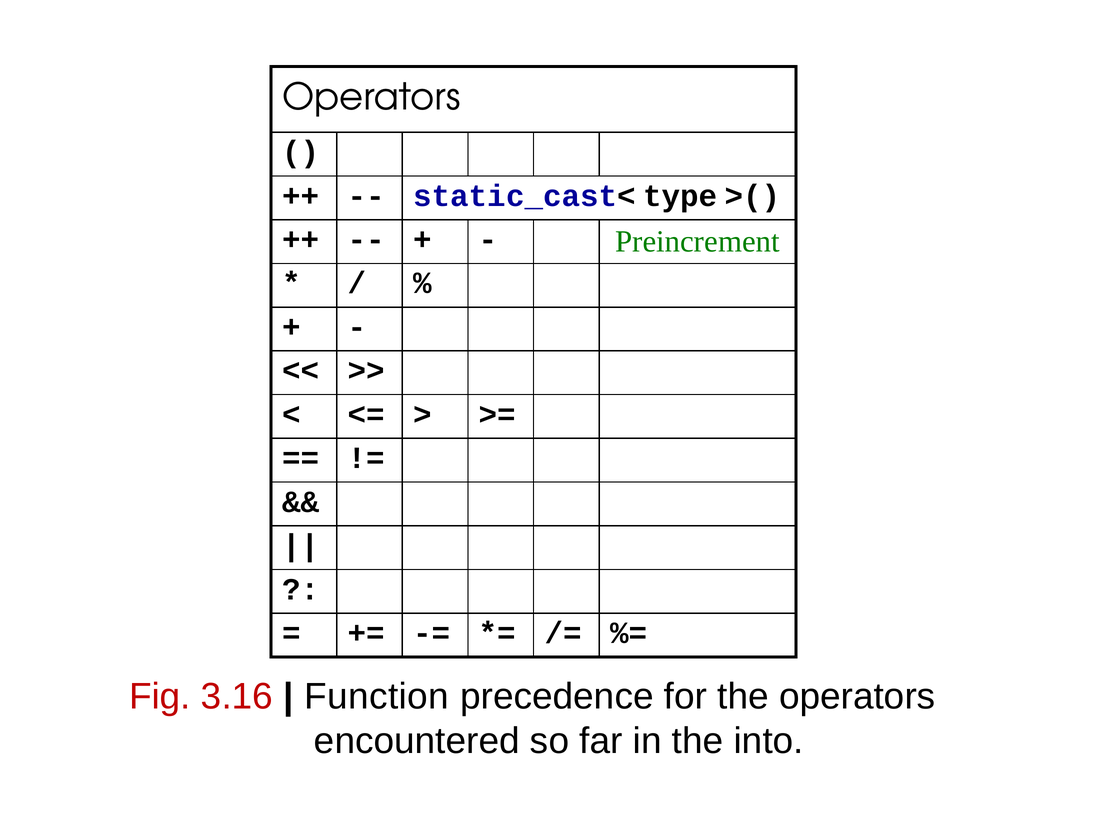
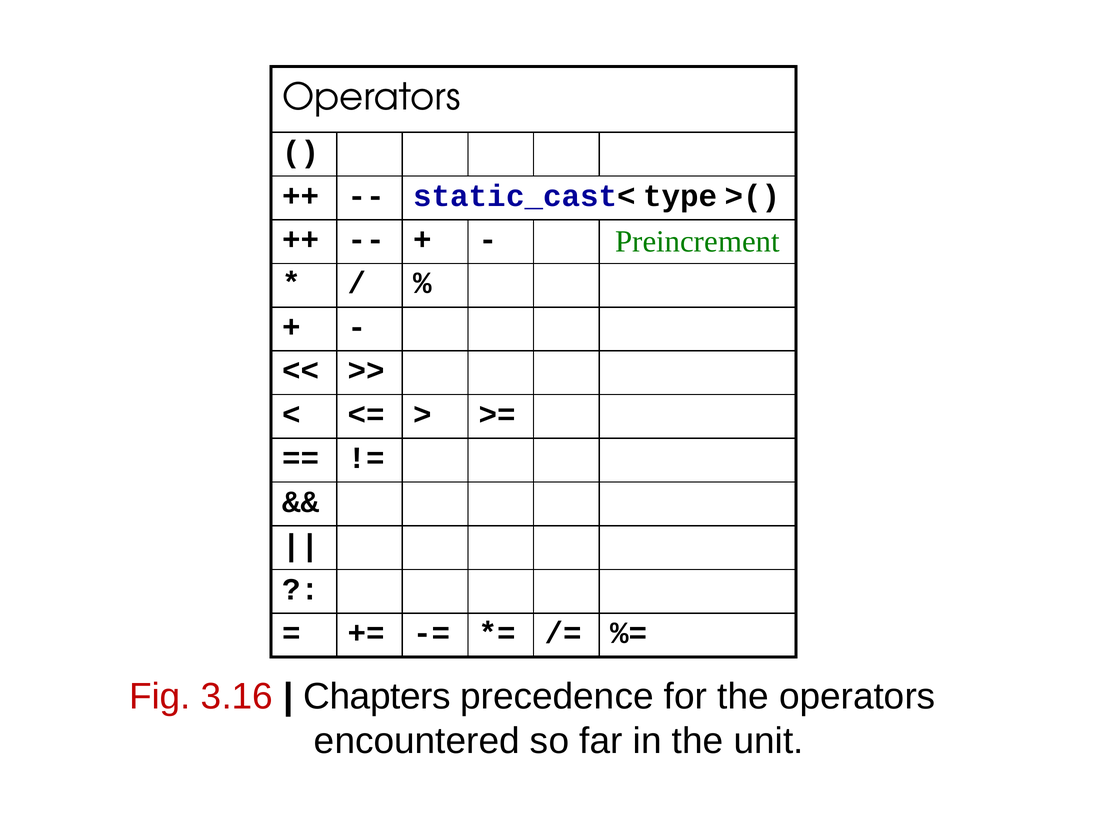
Function: Function -> Chapters
into: into -> unit
